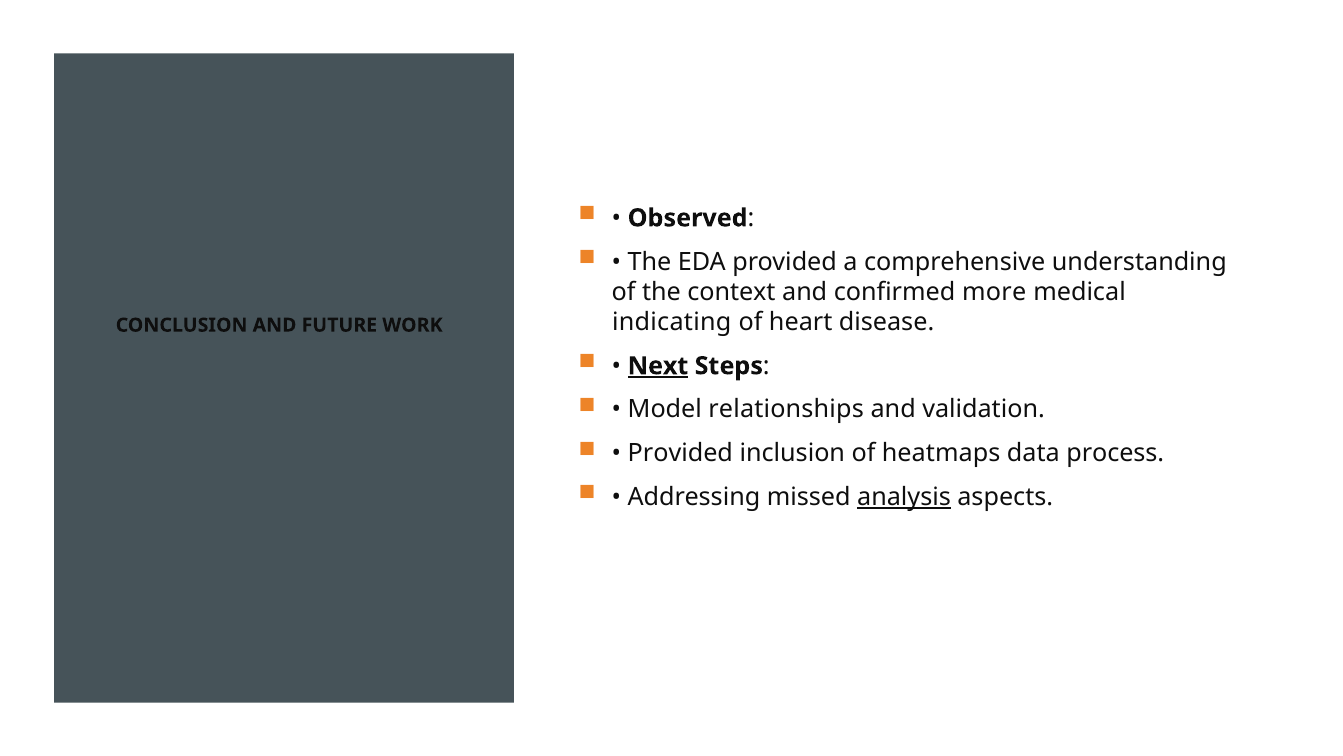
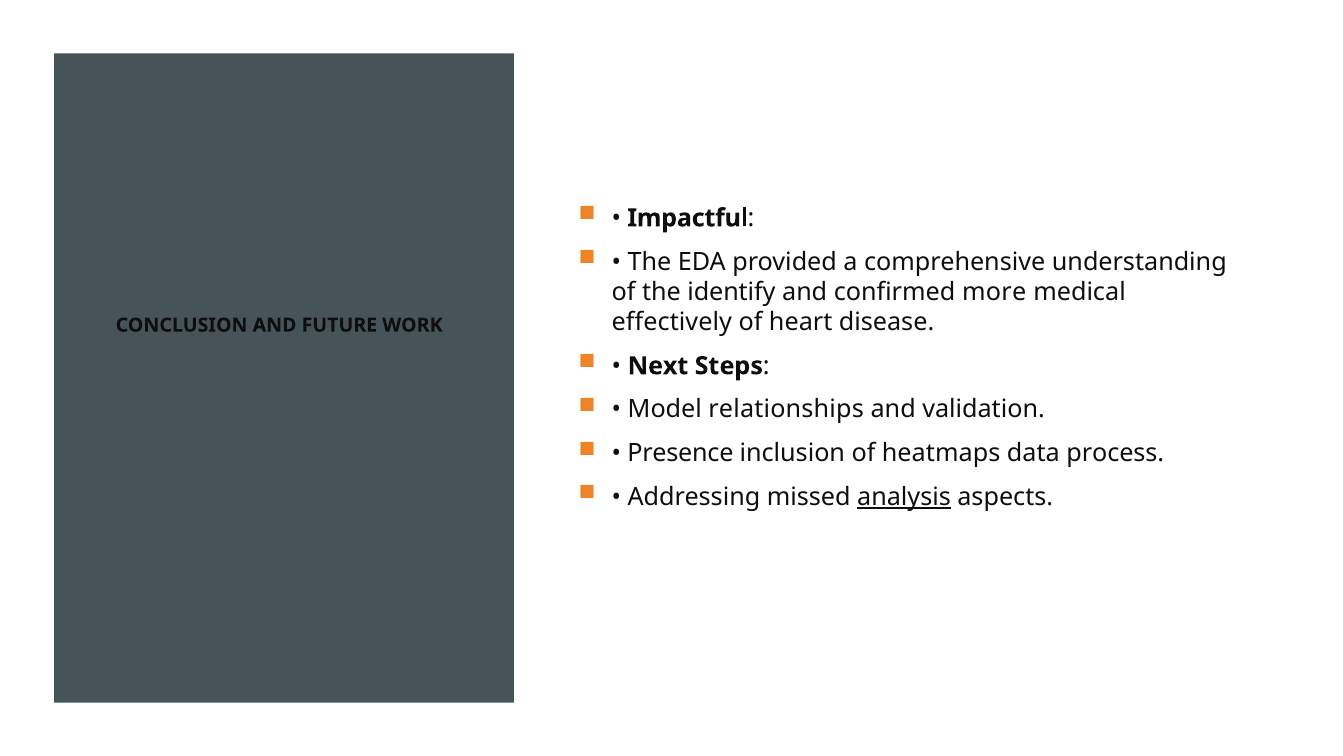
Observed: Observed -> Impactful
context: context -> identify
indicating: indicating -> effectively
Next underline: present -> none
Provided at (680, 453): Provided -> Presence
